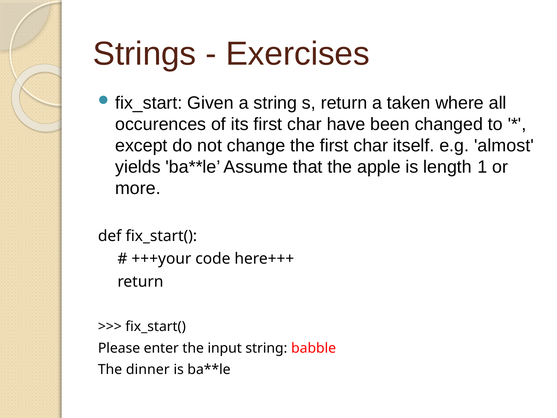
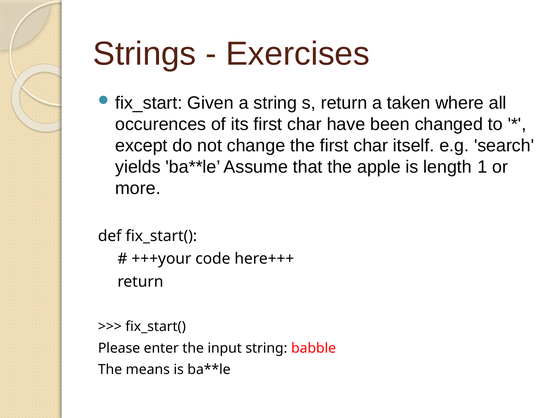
almost: almost -> search
dinner: dinner -> means
